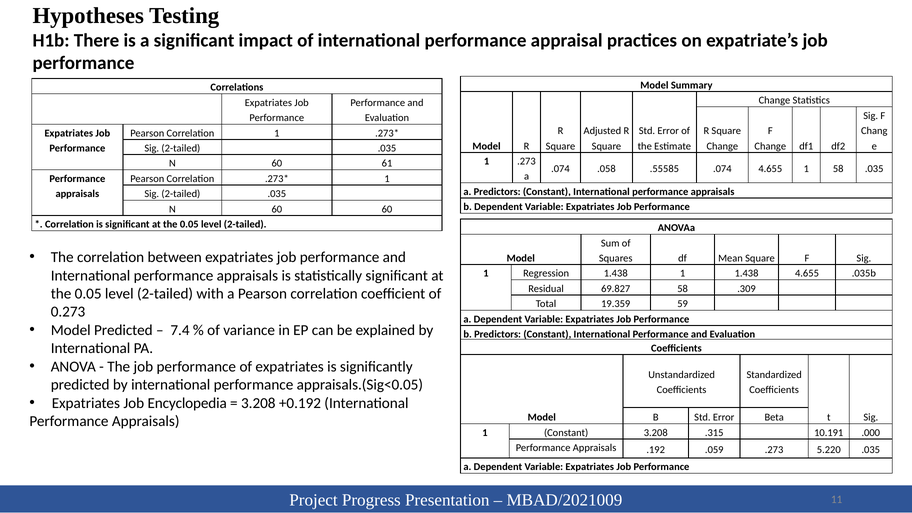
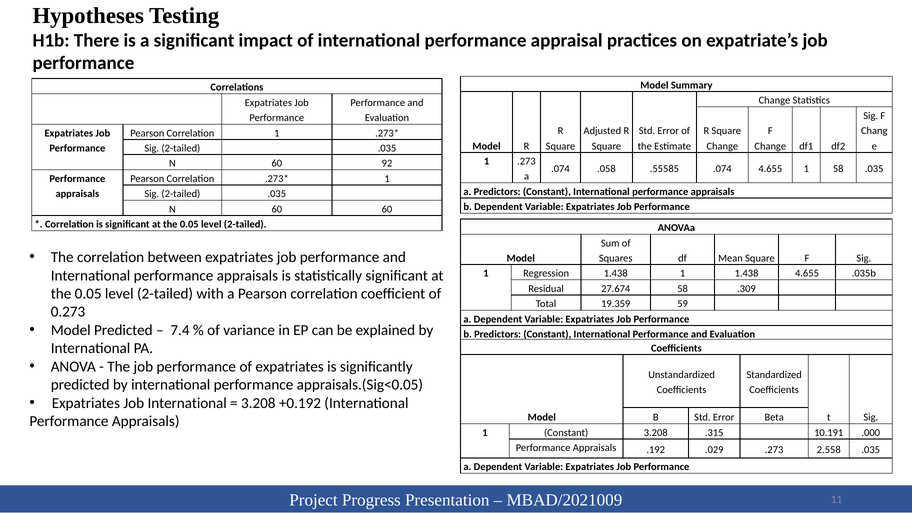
61: 61 -> 92
69.827: 69.827 -> 27.674
Job Encyclopedia: Encyclopedia -> International
.059: .059 -> .029
5.220: 5.220 -> 2.558
